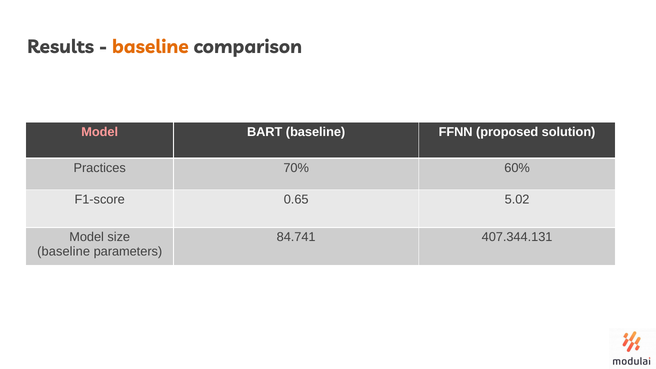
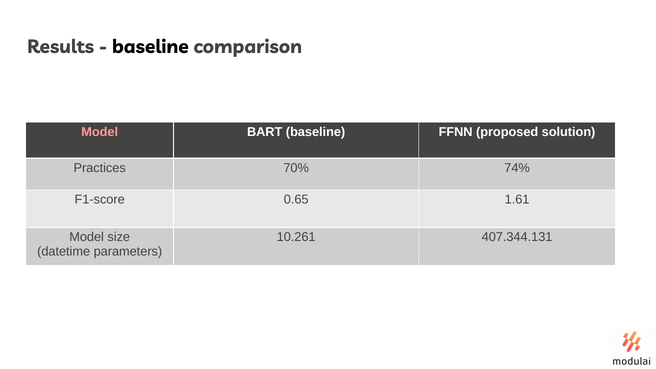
baseline at (150, 47) colour: orange -> black
60%: 60% -> 74%
5.02: 5.02 -> 1.61
84.741: 84.741 -> 10.261
baseline at (64, 251): baseline -> datetime
